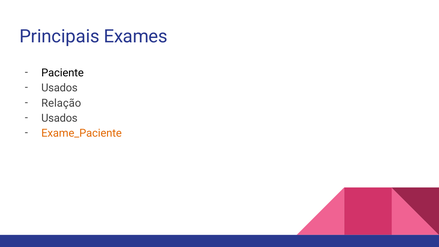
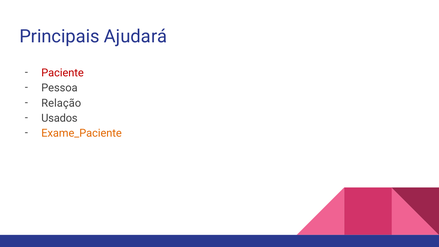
Exames: Exames -> Ajudará
Paciente colour: black -> red
Usados at (59, 88): Usados -> Pessoa
